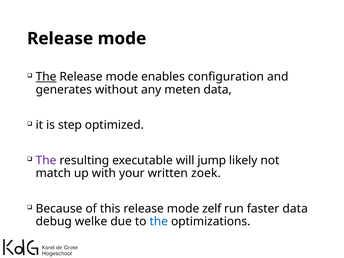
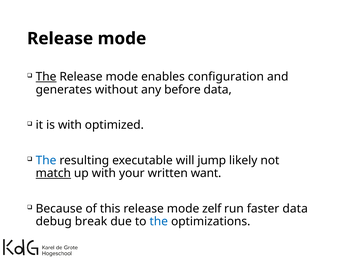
meten: meten -> before
is step: step -> with
The at (46, 160) colour: purple -> blue
match underline: none -> present
zoek: zoek -> want
welke: welke -> break
